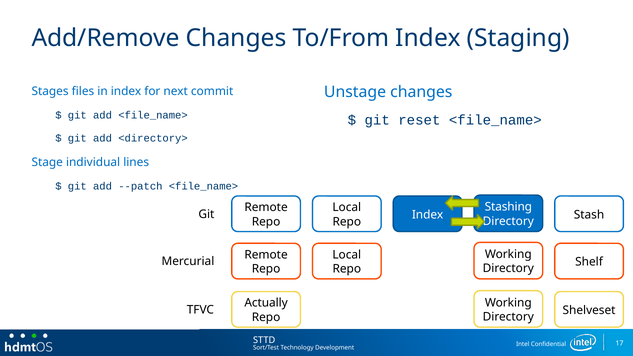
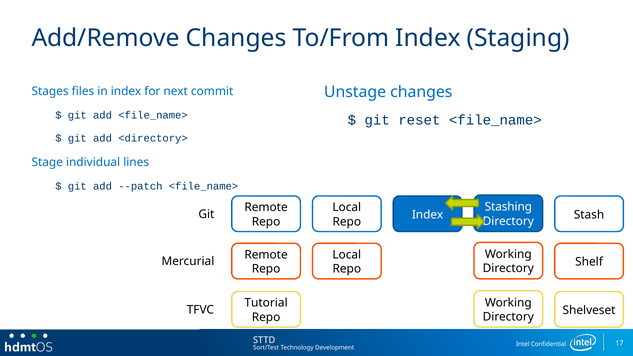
Actually: Actually -> Tutorial
